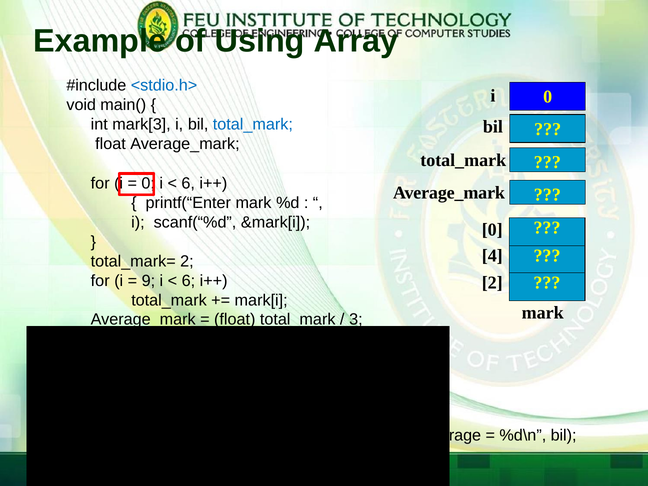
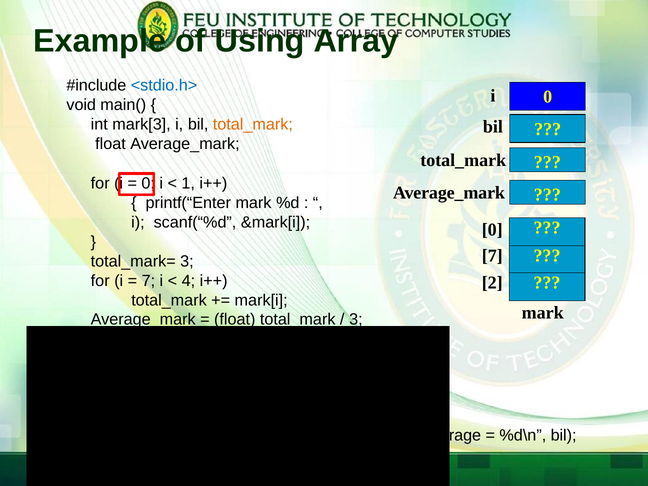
total_mark at (253, 124) colour: blue -> orange
6 at (188, 184): 6 -> 1
4 at (492, 256): 4 -> 7
total_mark= 2: 2 -> 3
9 at (148, 281): 9 -> 7
6 at (188, 281): 6 -> 4
